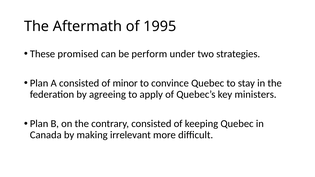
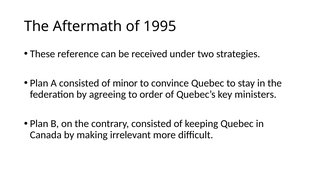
promised: promised -> reference
perform: perform -> received
apply: apply -> order
